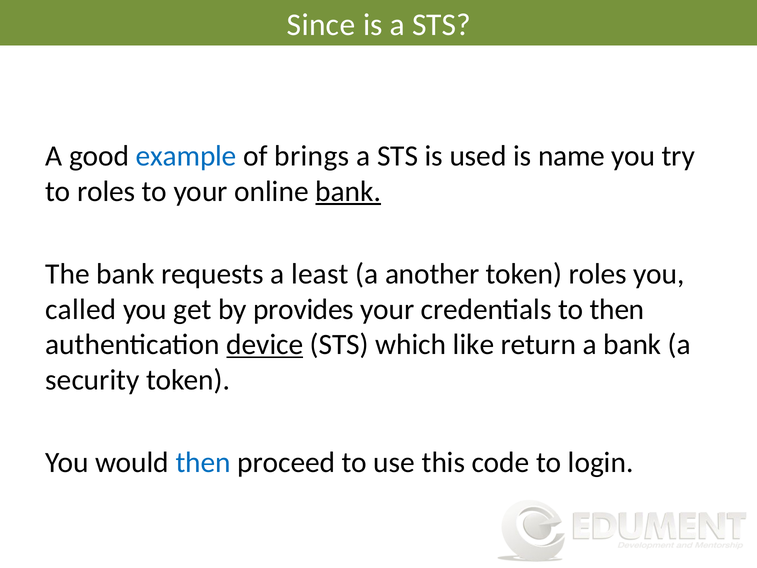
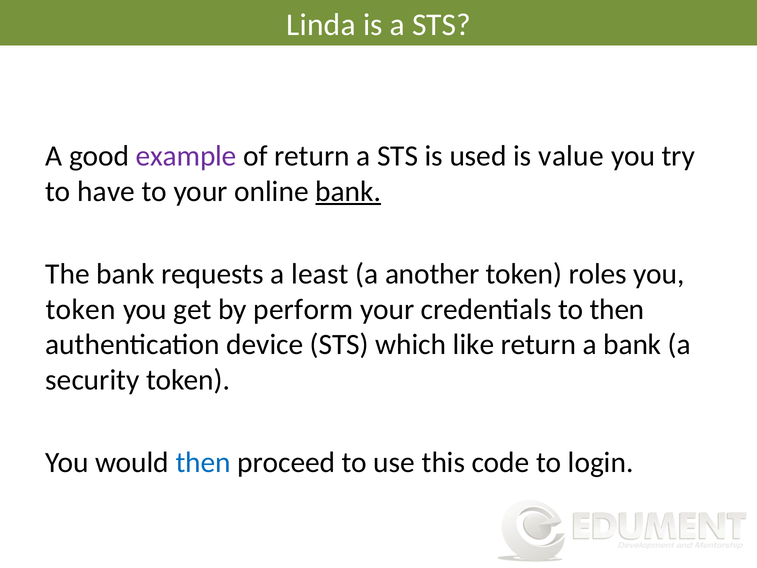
Since: Since -> Linda
example colour: blue -> purple
of brings: brings -> return
name: name -> value
to roles: roles -> have
called at (81, 309): called -> token
provides: provides -> perform
device underline: present -> none
